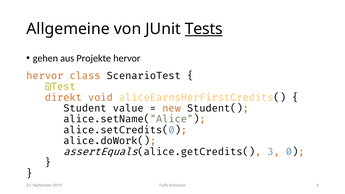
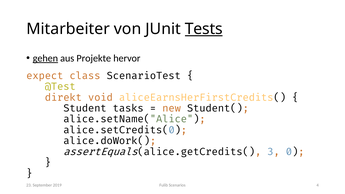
Allgemeine: Allgemeine -> Mitarbeiter
gehen underline: none -> present
hervor at (45, 76): hervor -> expect
value: value -> tasks
